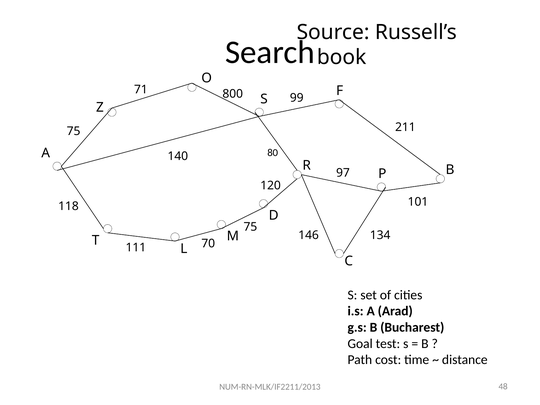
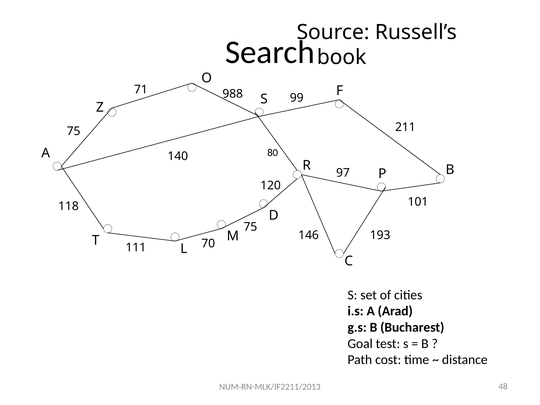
800: 800 -> 988
134: 134 -> 193
